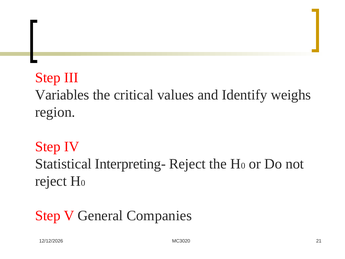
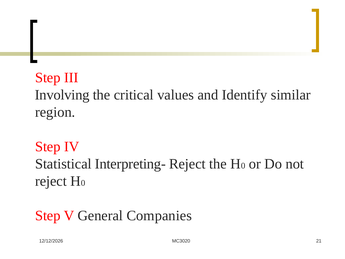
Variables: Variables -> Involving
weighs: weighs -> similar
